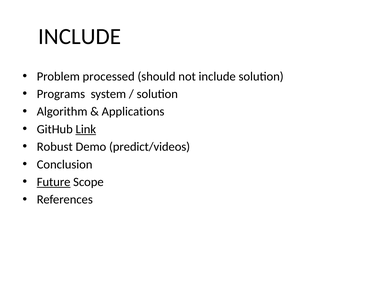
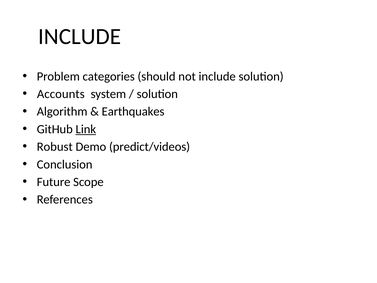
processed: processed -> categories
Programs: Programs -> Accounts
Applications: Applications -> Earthquakes
Future underline: present -> none
